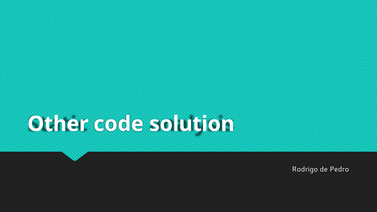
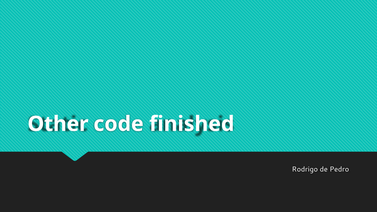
solution: solution -> finished
